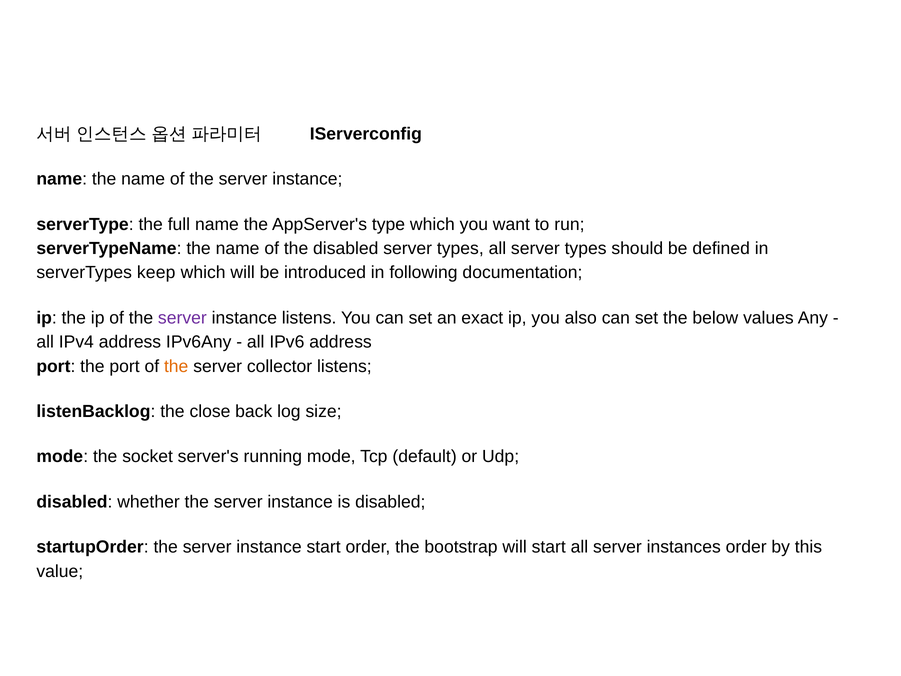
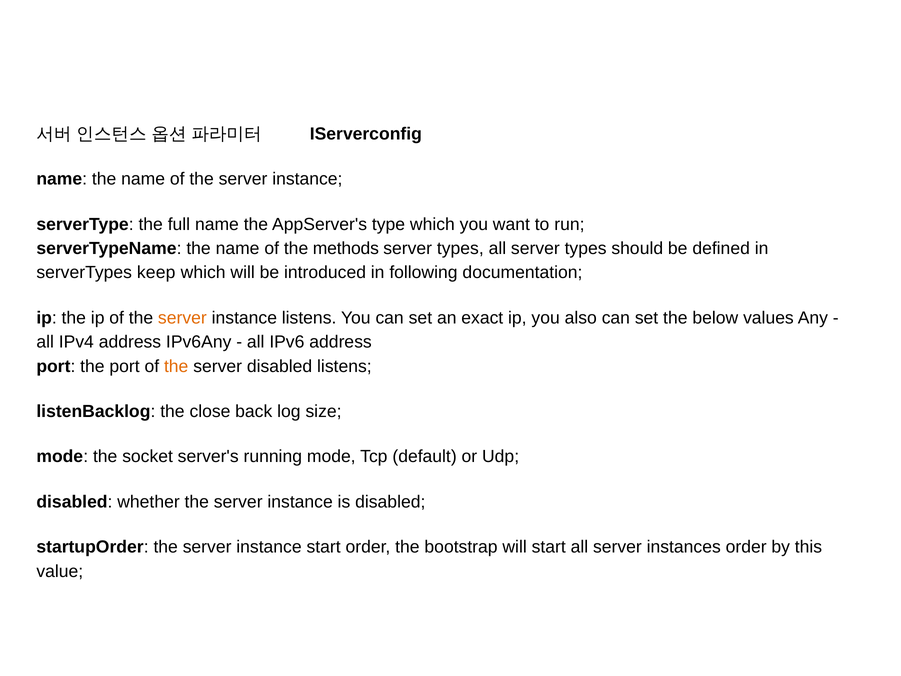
the disabled: disabled -> methods
server at (182, 318) colour: purple -> orange
server collector: collector -> disabled
